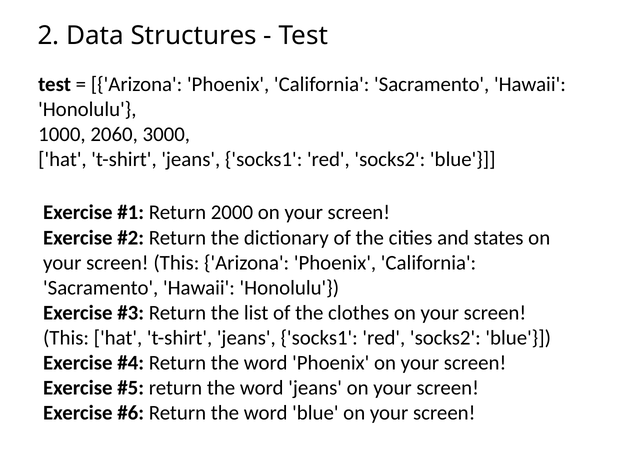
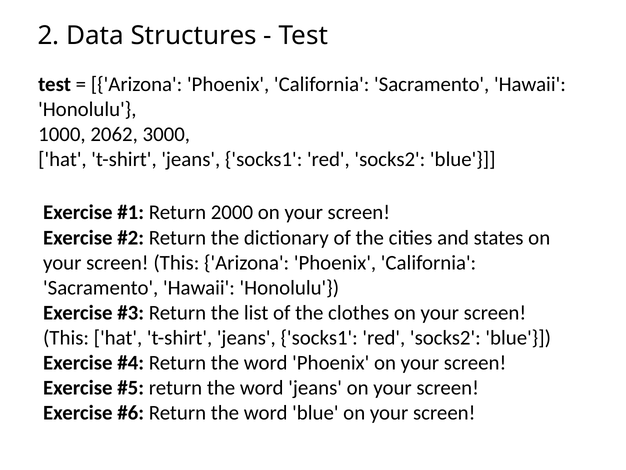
2060: 2060 -> 2062
